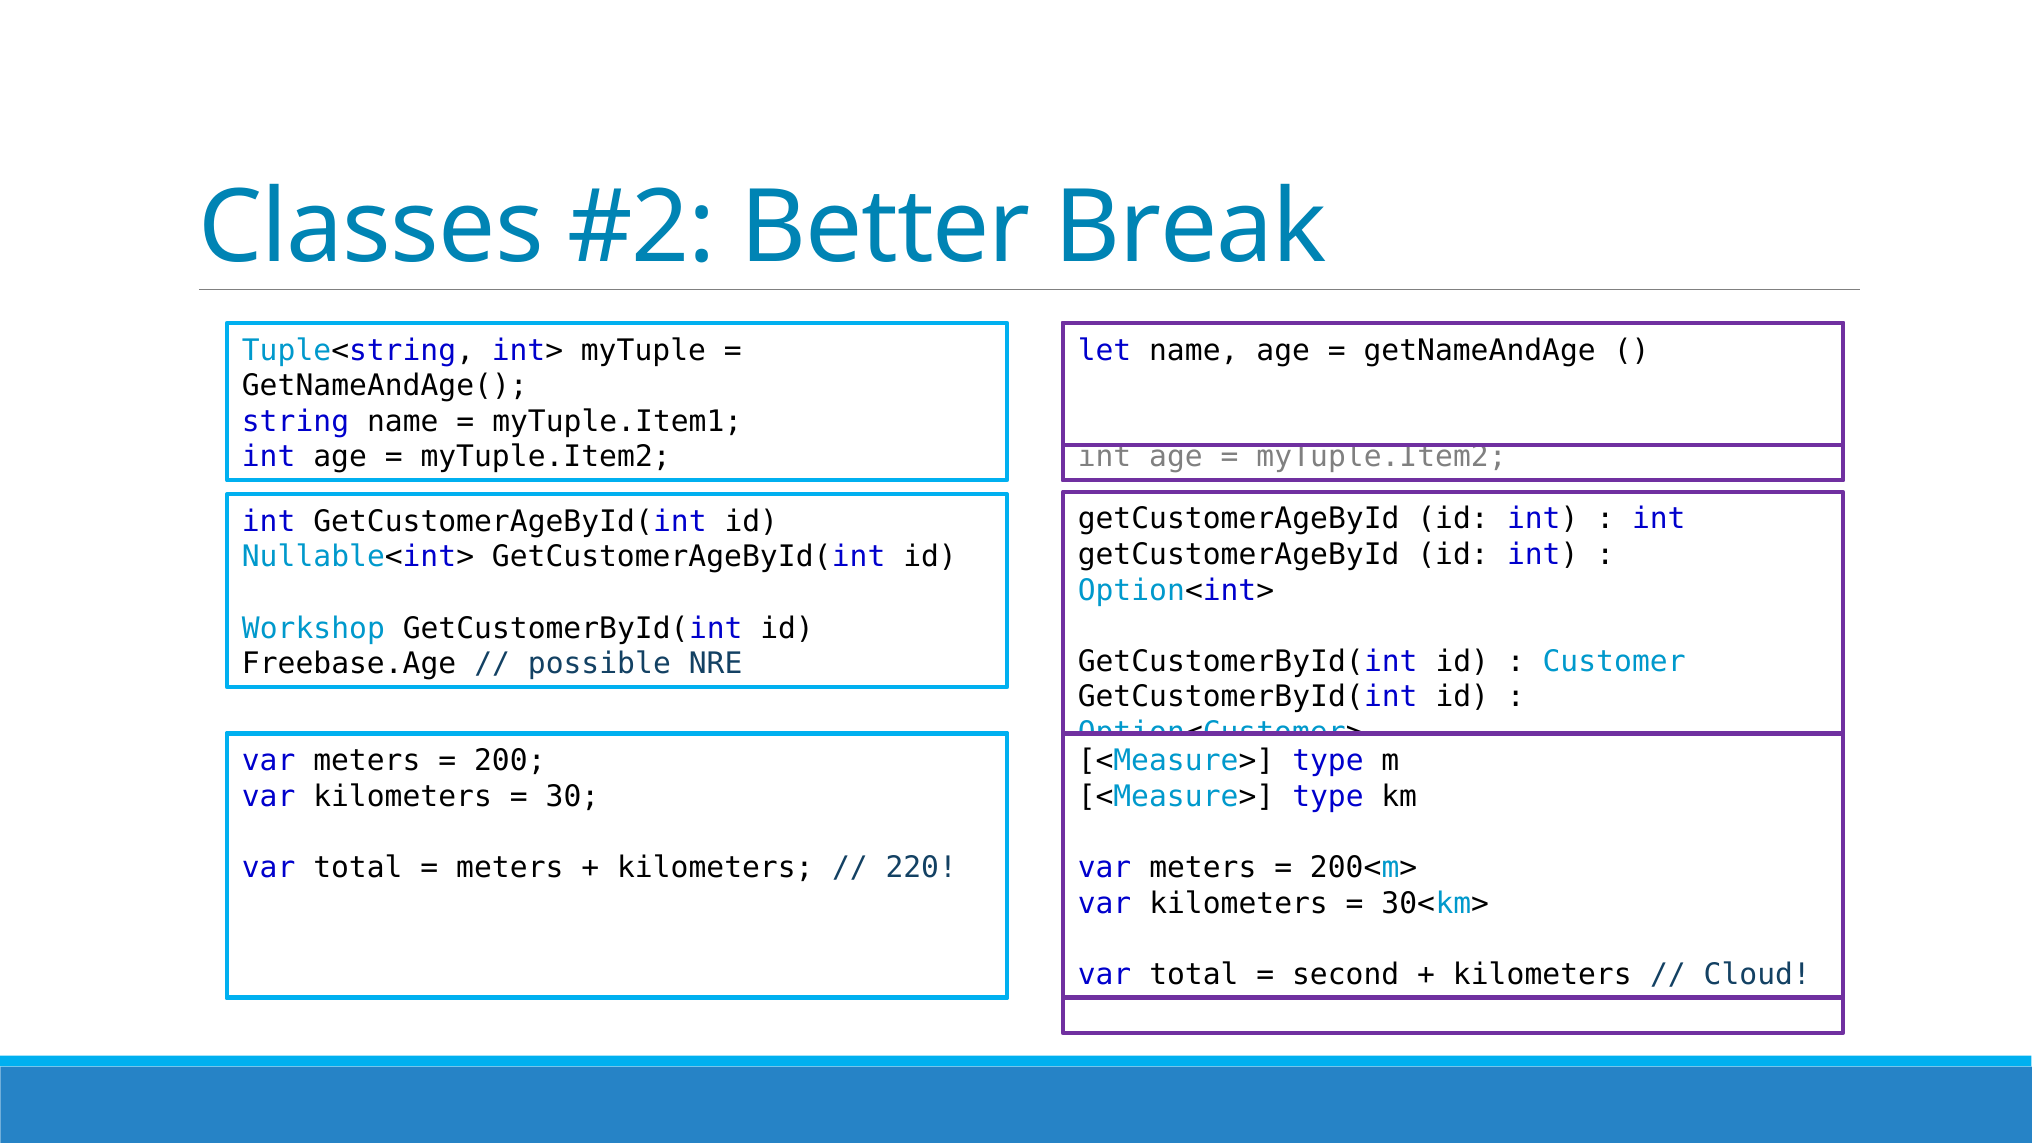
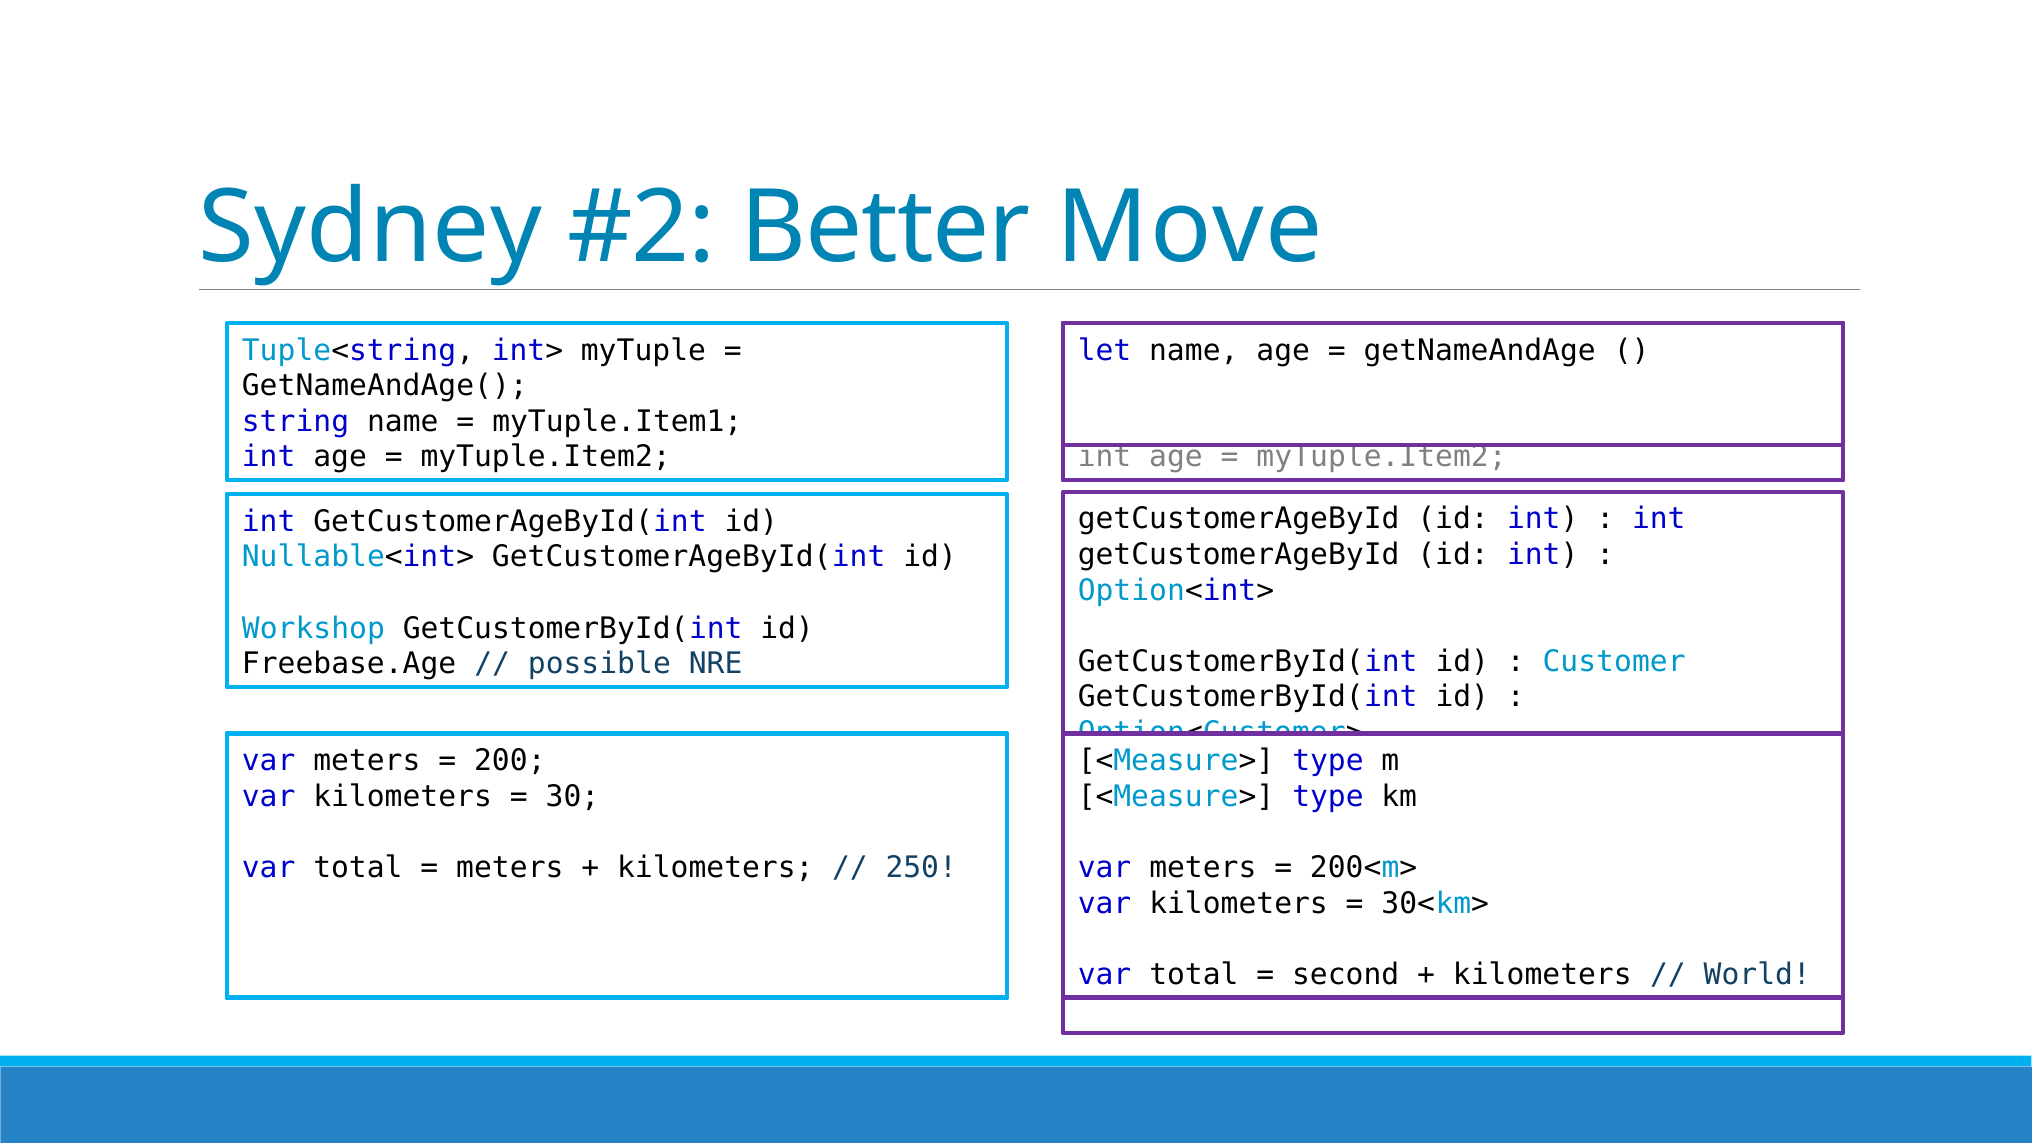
Classes: Classes -> Sydney
Break: Break -> Move
220: 220 -> 250
Cloud: Cloud -> World
